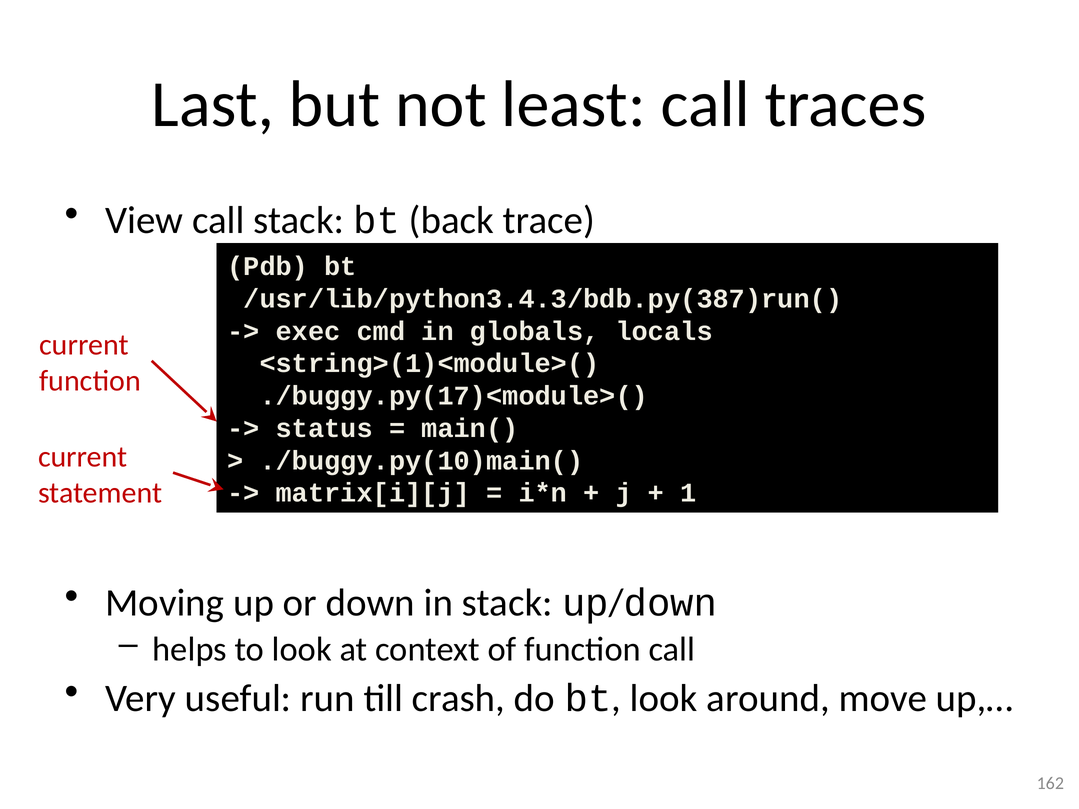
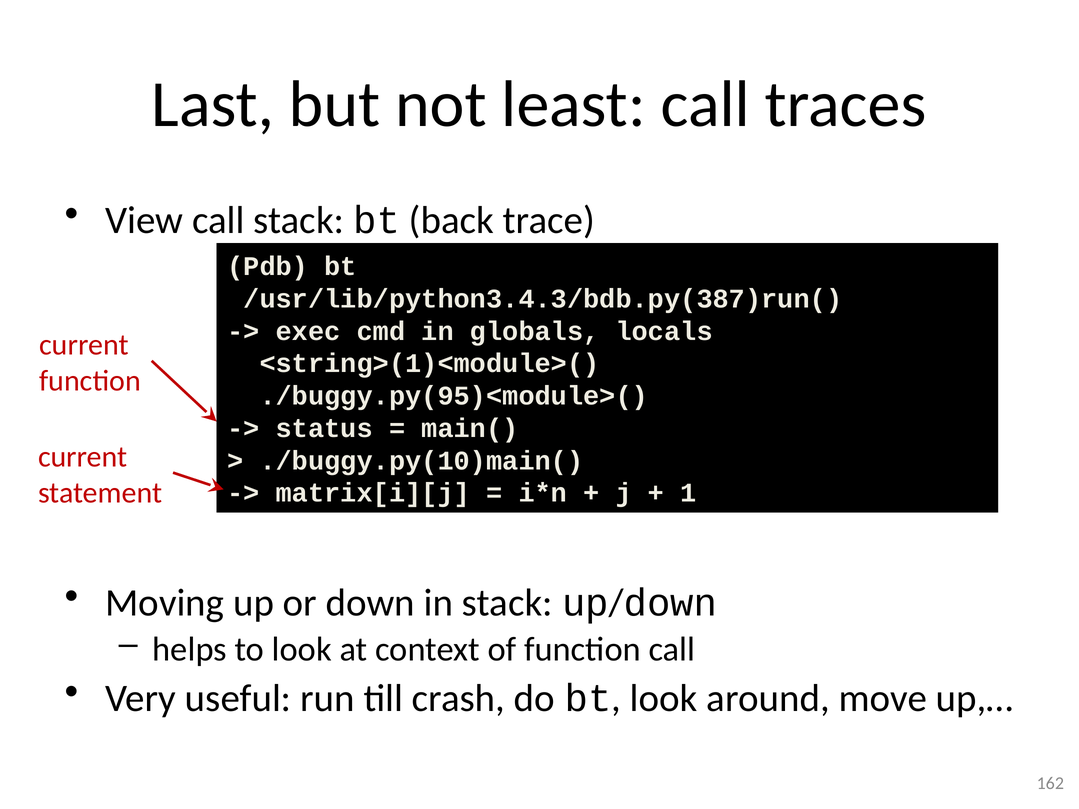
./buggy.py(17)<module>(: ./buggy.py(17)<module>( -> ./buggy.py(95)<module>(
